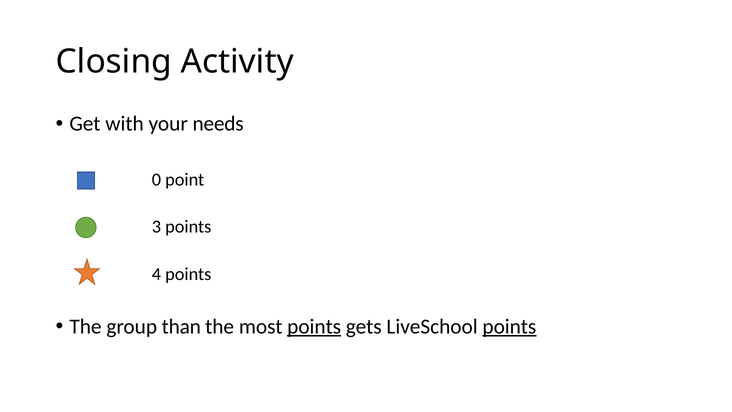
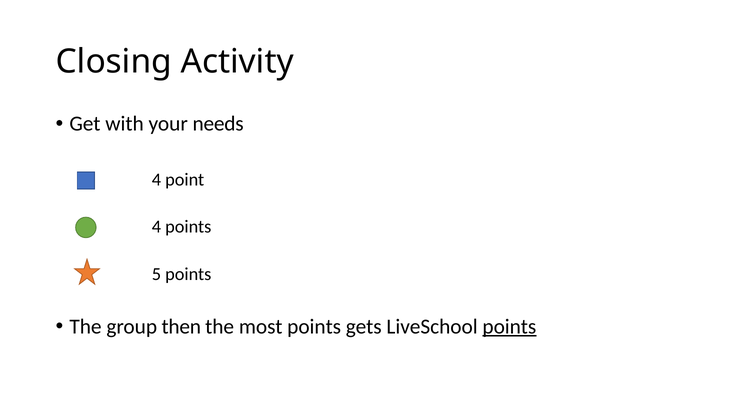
0 at (156, 180): 0 -> 4
3 at (156, 227): 3 -> 4
4: 4 -> 5
than: than -> then
points at (314, 326) underline: present -> none
